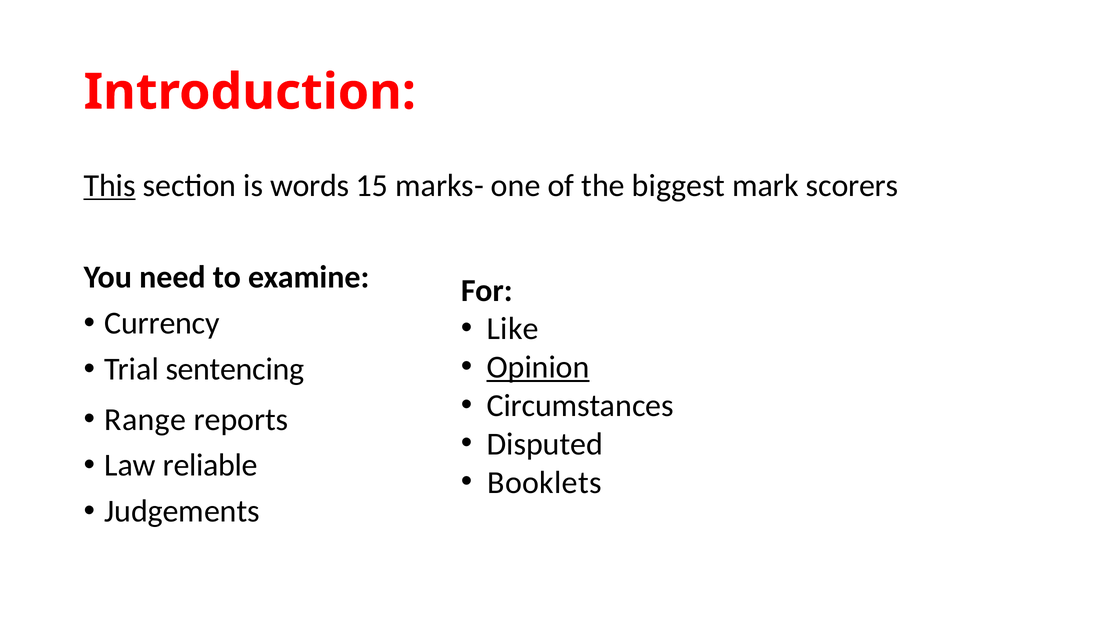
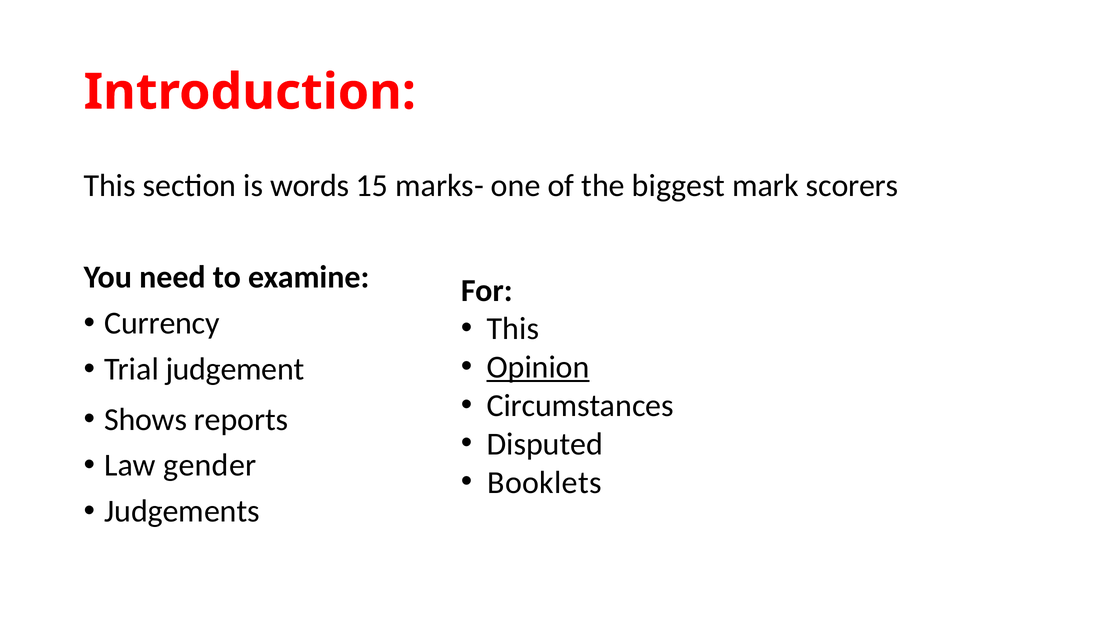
This at (110, 185) underline: present -> none
Like at (513, 329): Like -> This
sentencing: sentencing -> judgement
Range: Range -> Shows
reliable: reliable -> gender
